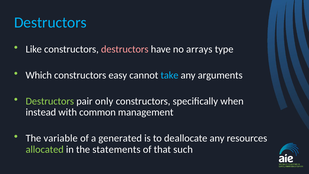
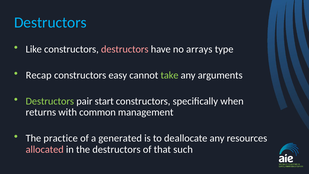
Which: Which -> Recap
take colour: light blue -> light green
only: only -> start
instead: instead -> returns
variable: variable -> practice
allocated colour: light green -> pink
the statements: statements -> destructors
